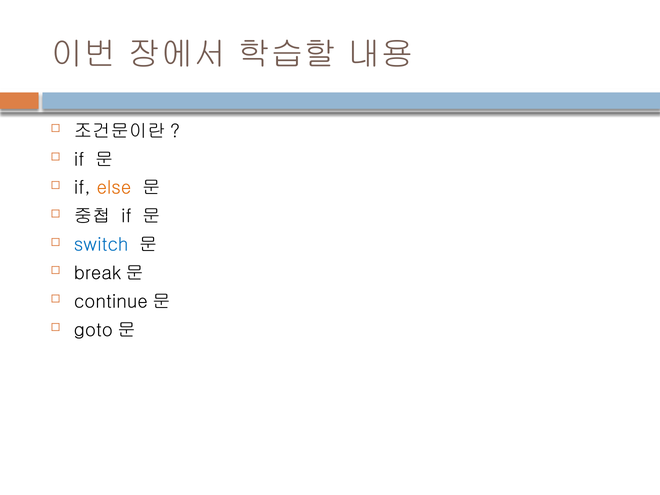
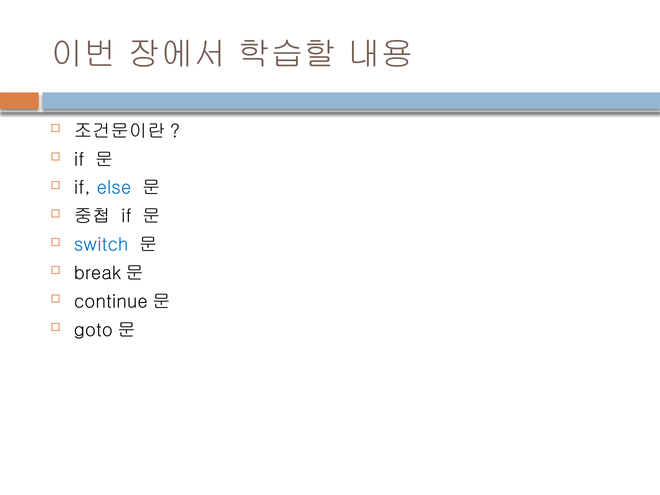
else colour: orange -> blue
